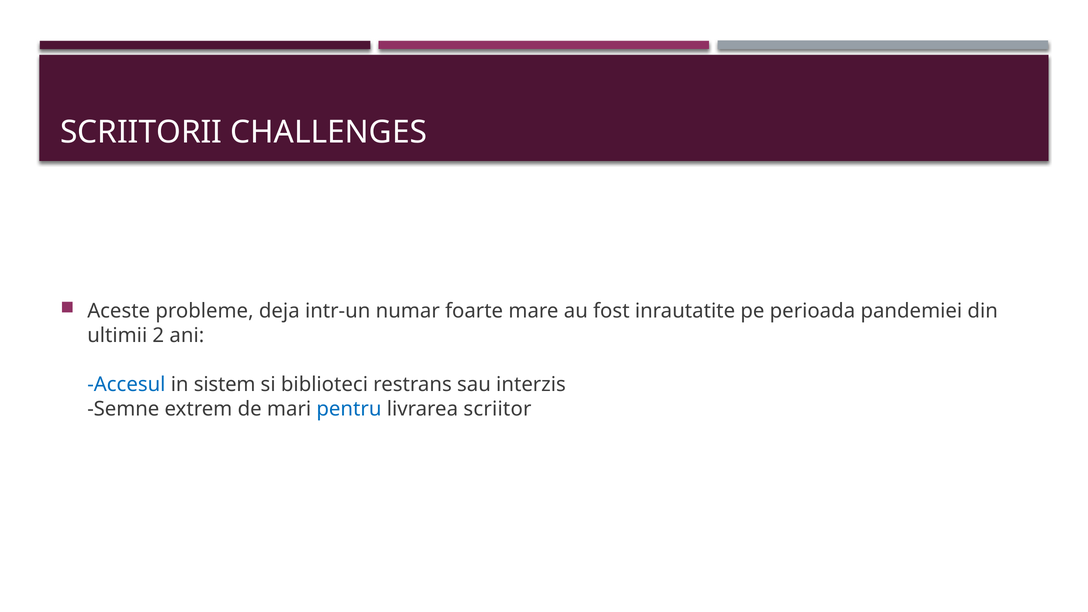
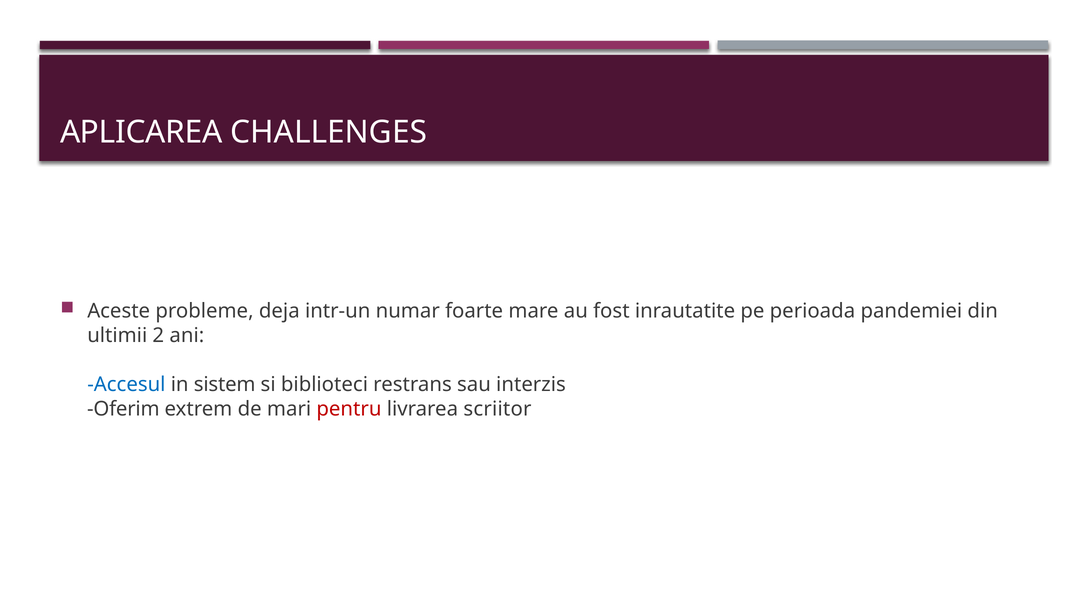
SCRIITORII: SCRIITORII -> APLICAREA
Semne: Semne -> Oferim
pentru colour: blue -> red
